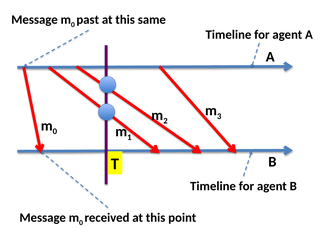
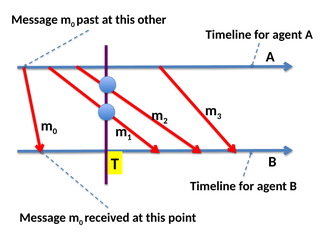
same: same -> other
